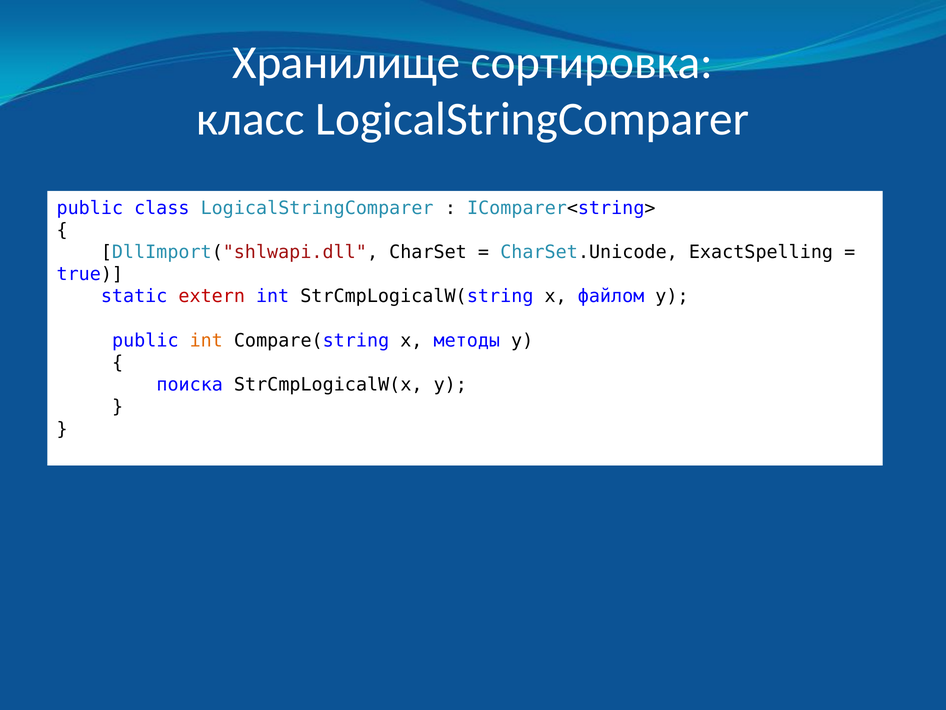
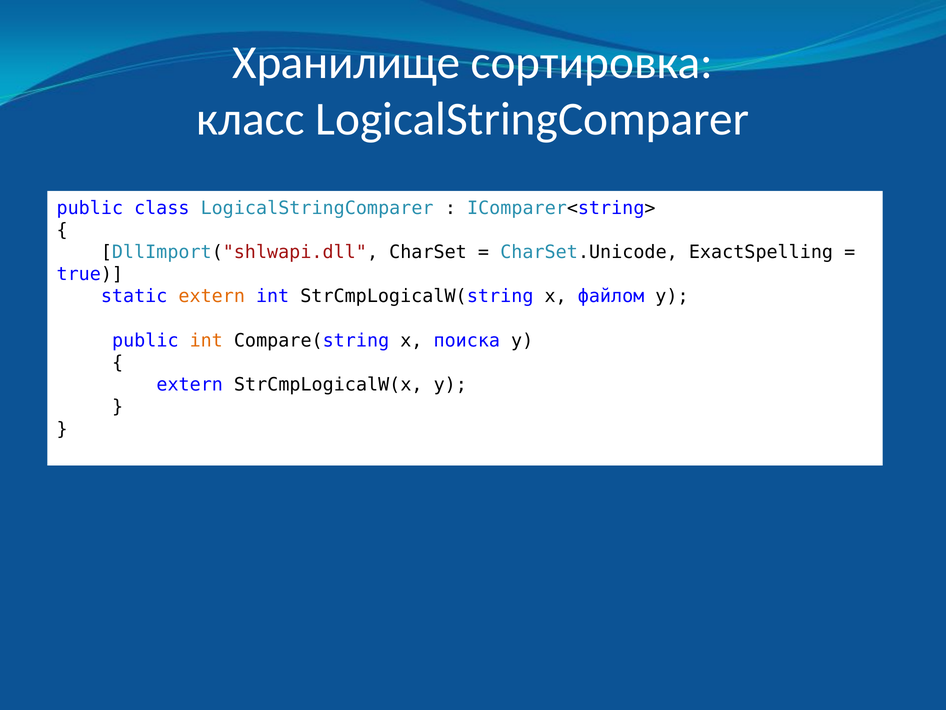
extern at (212, 296) colour: red -> orange
методы: методы -> поиска
поиска at (190, 385): поиска -> extern
